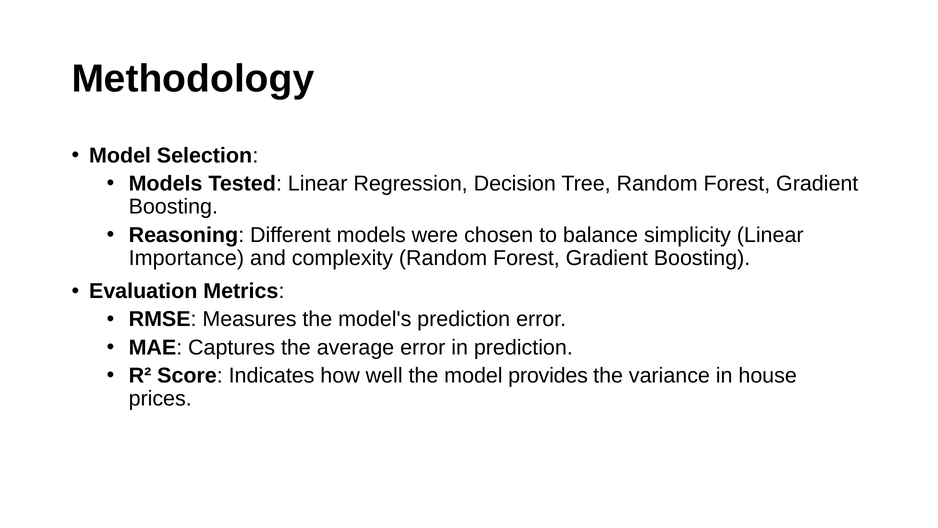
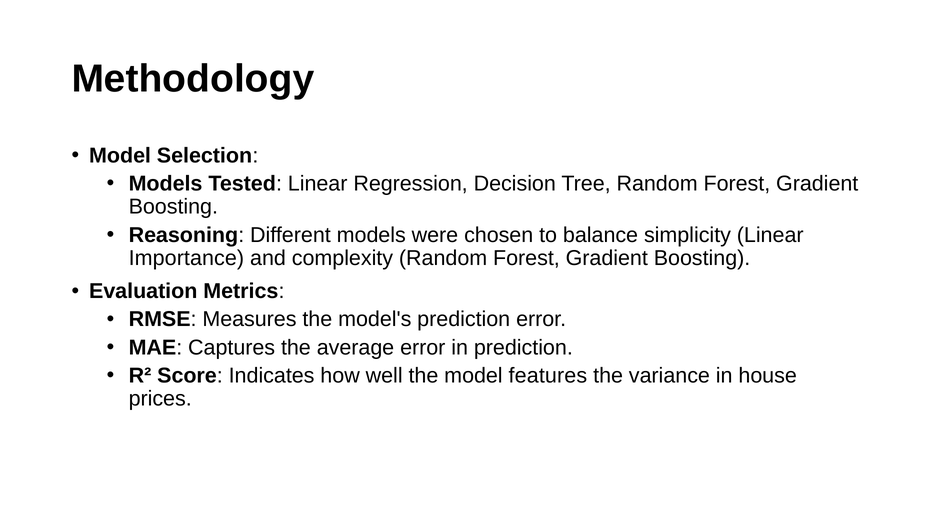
provides: provides -> features
